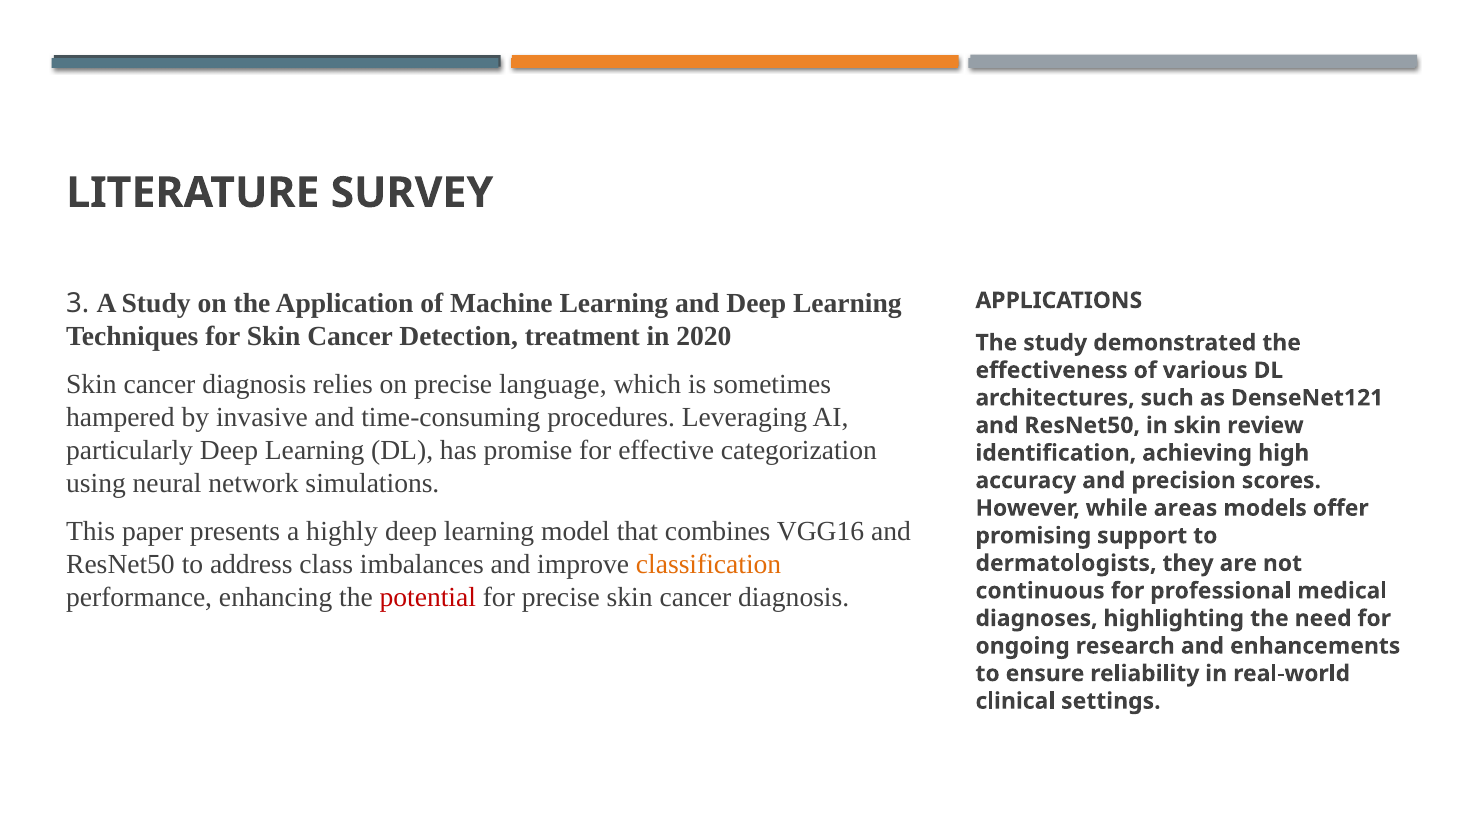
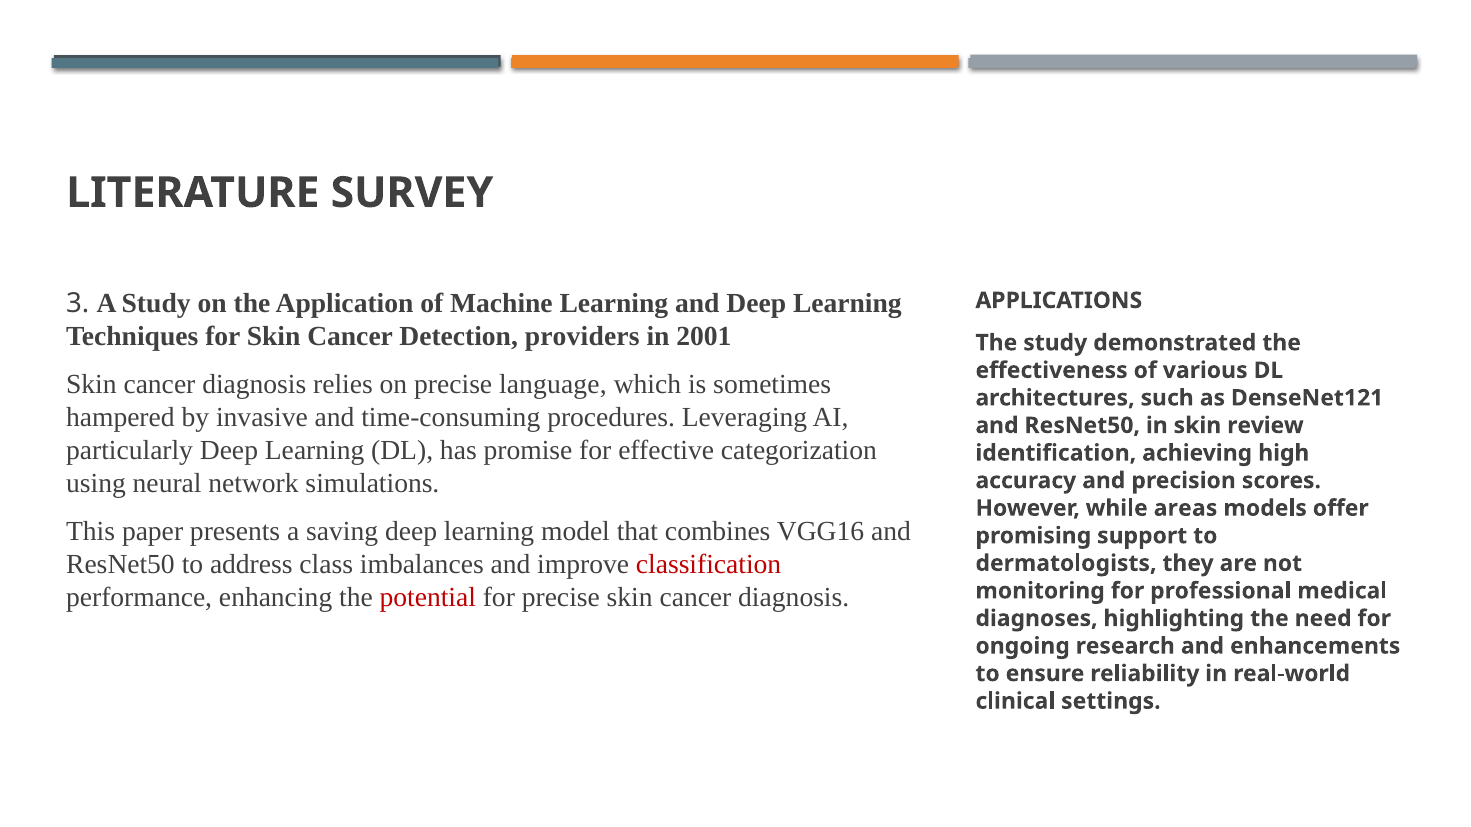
treatment: treatment -> providers
2020: 2020 -> 2001
highly: highly -> saving
classification colour: orange -> red
continuous: continuous -> monitoring
